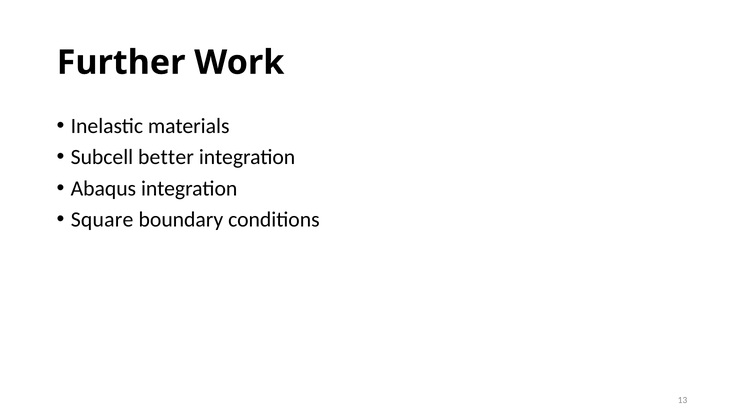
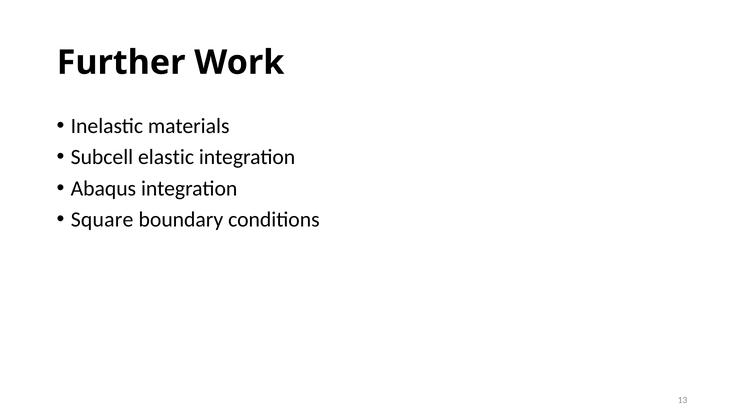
better: better -> elastic
